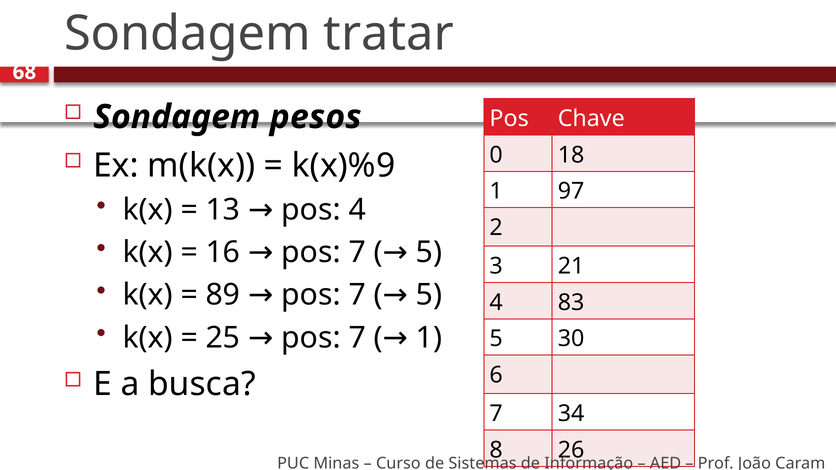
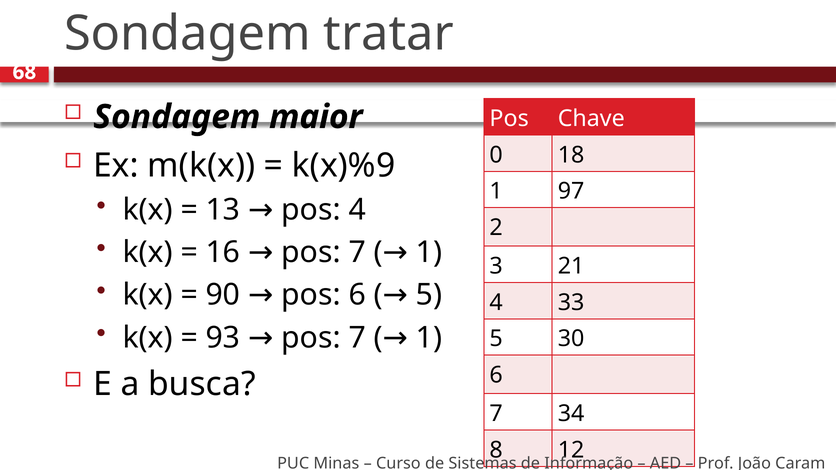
pesos: pesos -> maior
5 at (429, 253): 5 -> 1
89: 89 -> 90
7 at (357, 295): 7 -> 6
83: 83 -> 33
25: 25 -> 93
26: 26 -> 12
